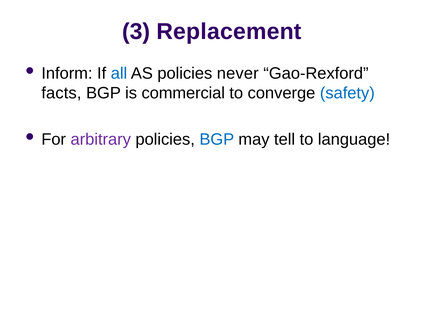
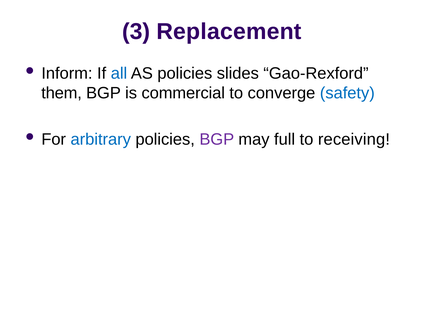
never: never -> slides
facts: facts -> them
arbitrary colour: purple -> blue
BGP at (217, 139) colour: blue -> purple
tell: tell -> full
language: language -> receiving
